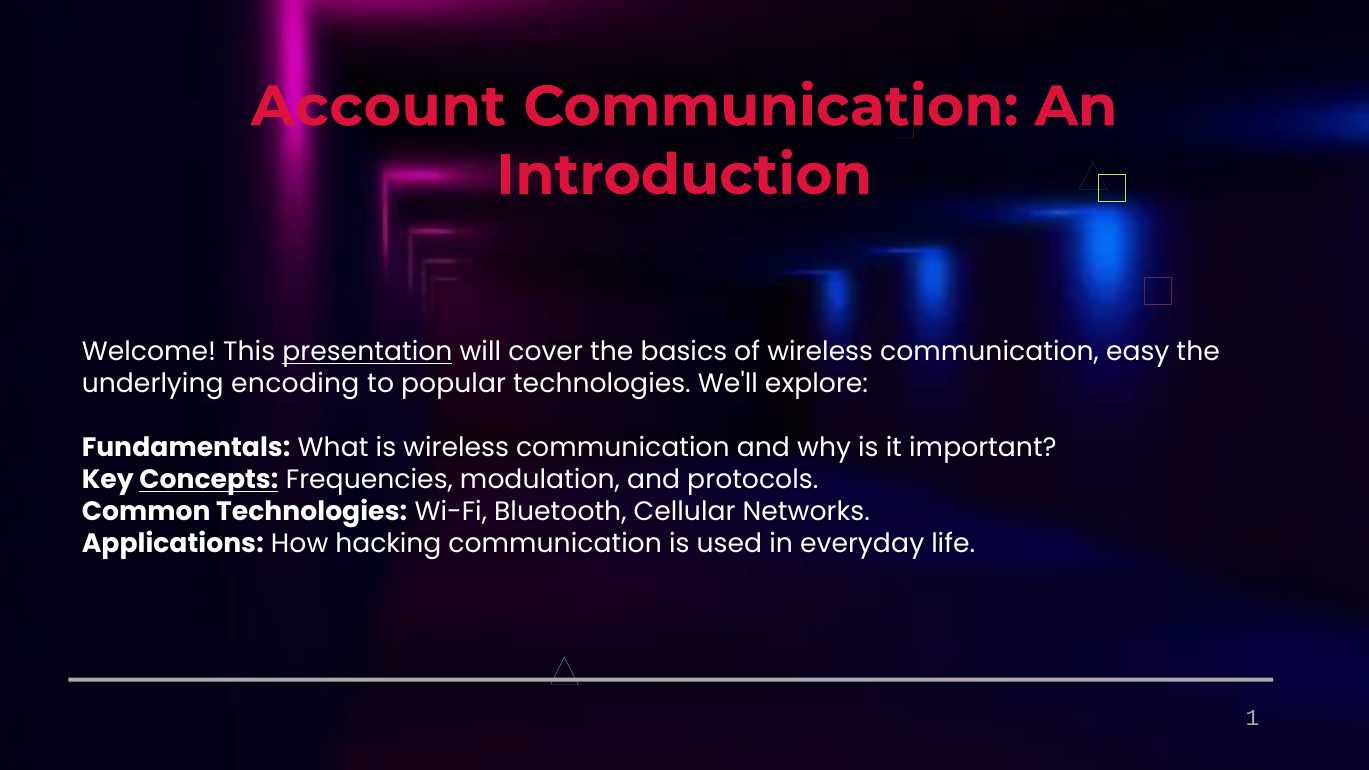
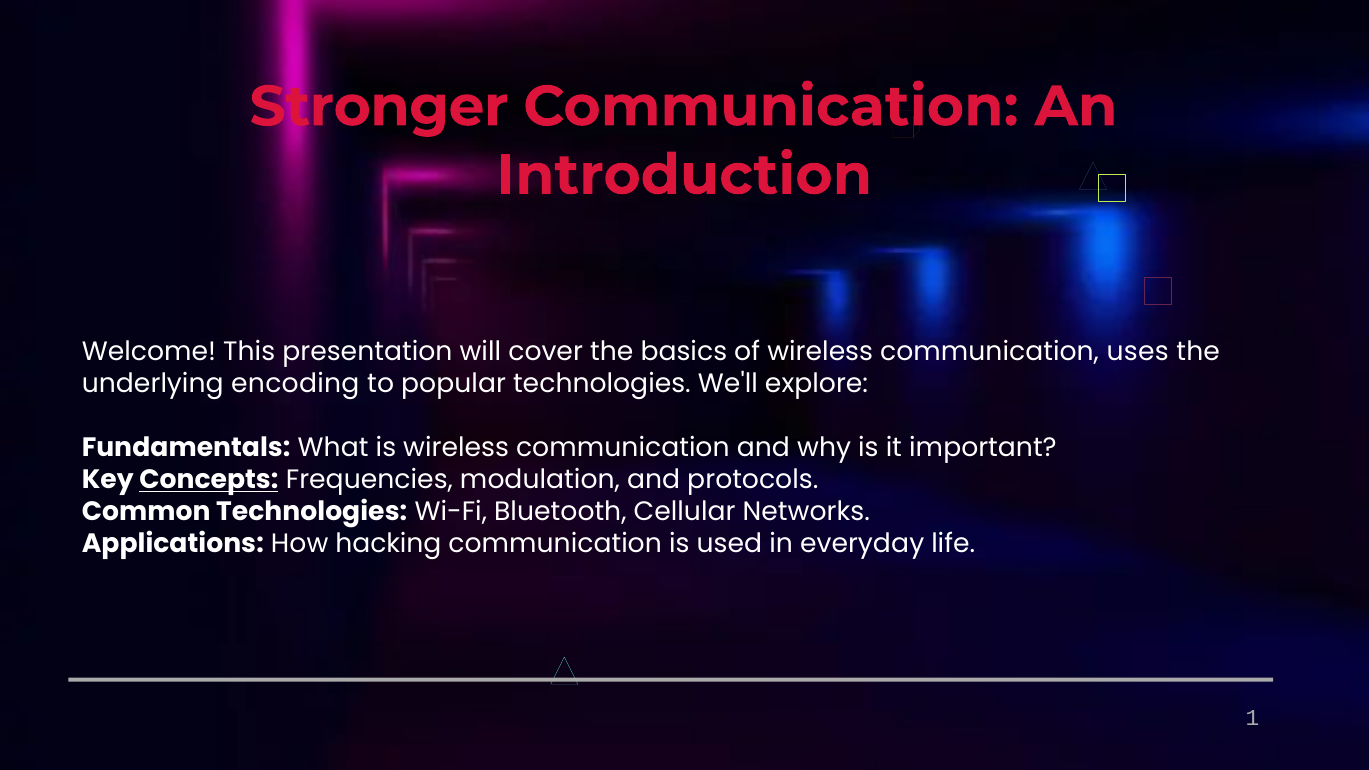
Account: Account -> Stronger
presentation underline: present -> none
easy: easy -> uses
